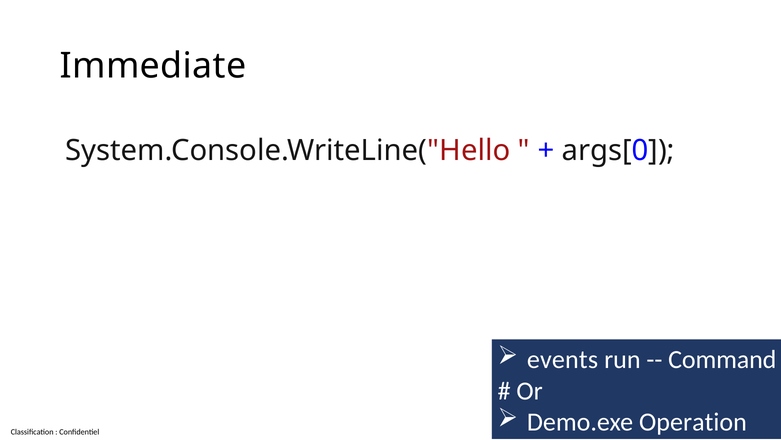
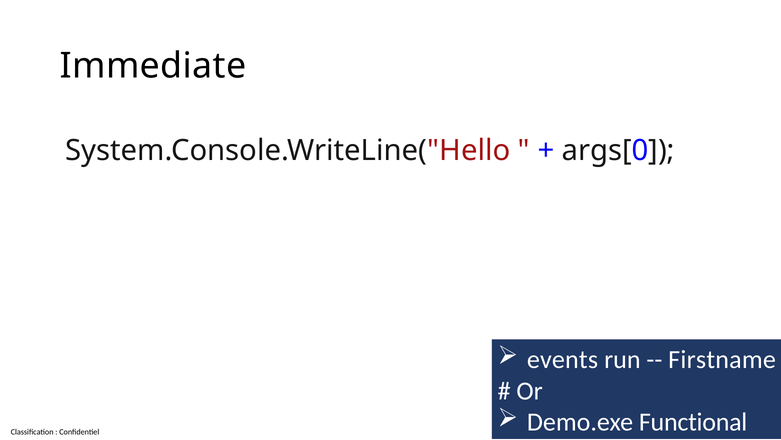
Command: Command -> Firstname
Operation: Operation -> Functional
